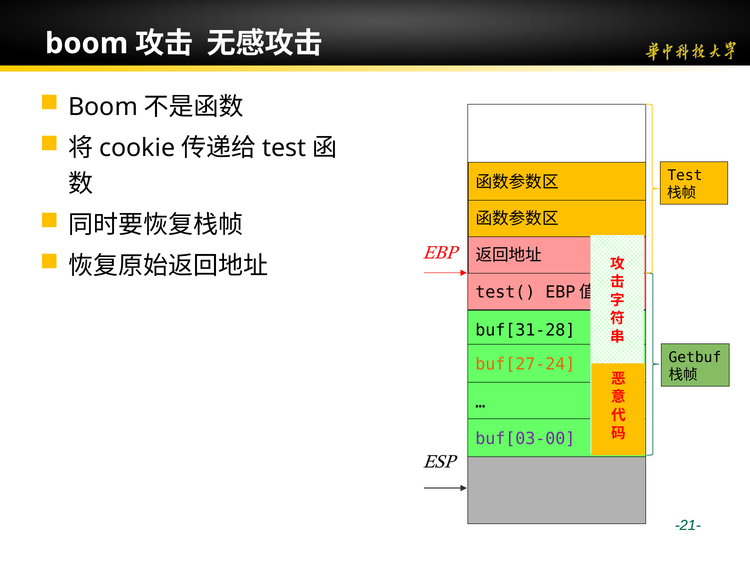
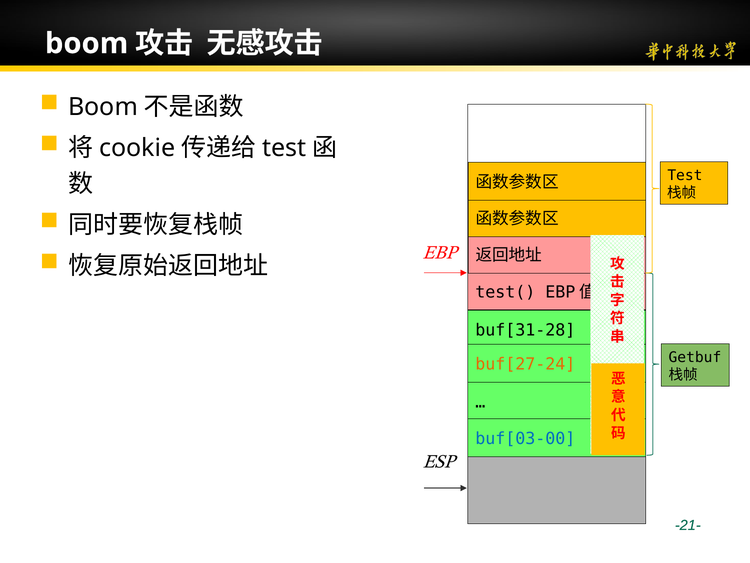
buf[03-00 colour: purple -> blue
